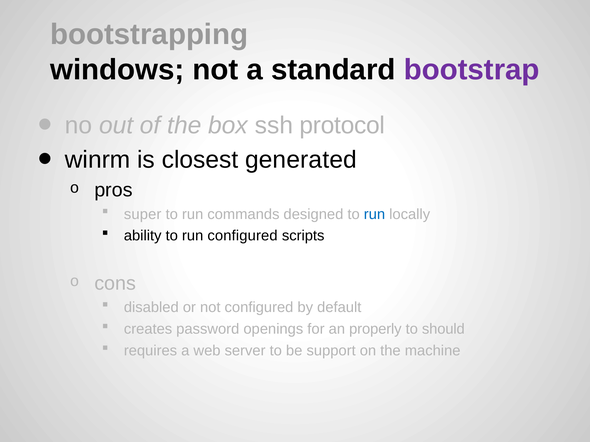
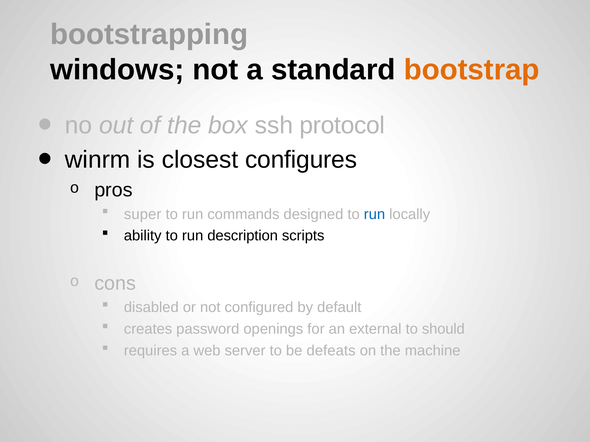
bootstrap colour: purple -> orange
generated: generated -> configures
run configured: configured -> description
properly: properly -> external
support: support -> defeats
